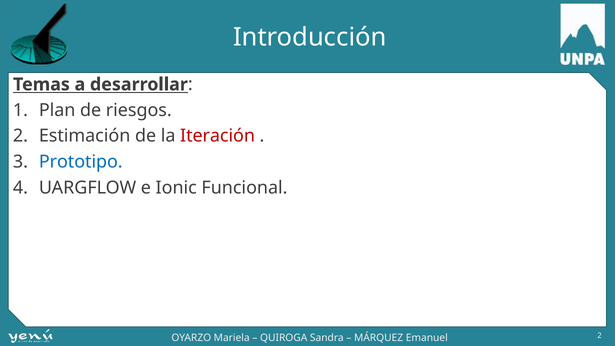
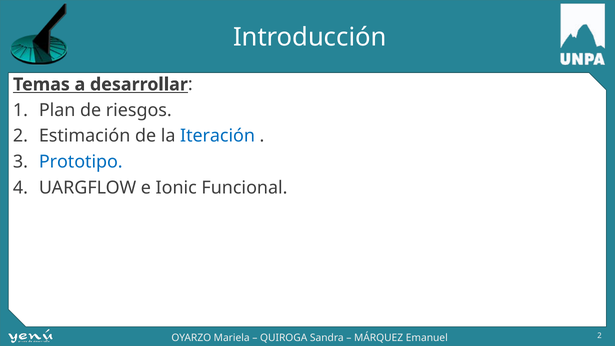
Iteración colour: red -> blue
